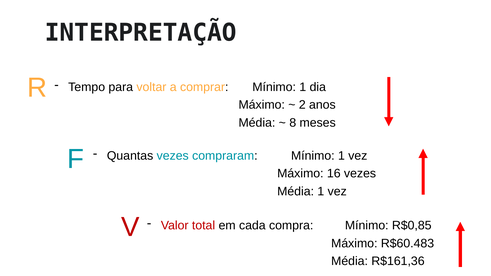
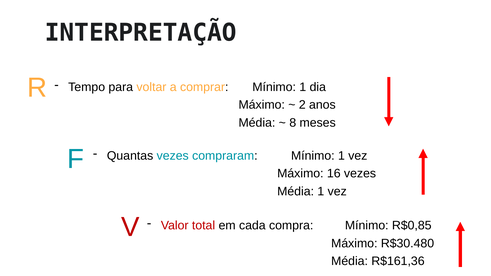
R$60.483: R$60.483 -> R$30.480
